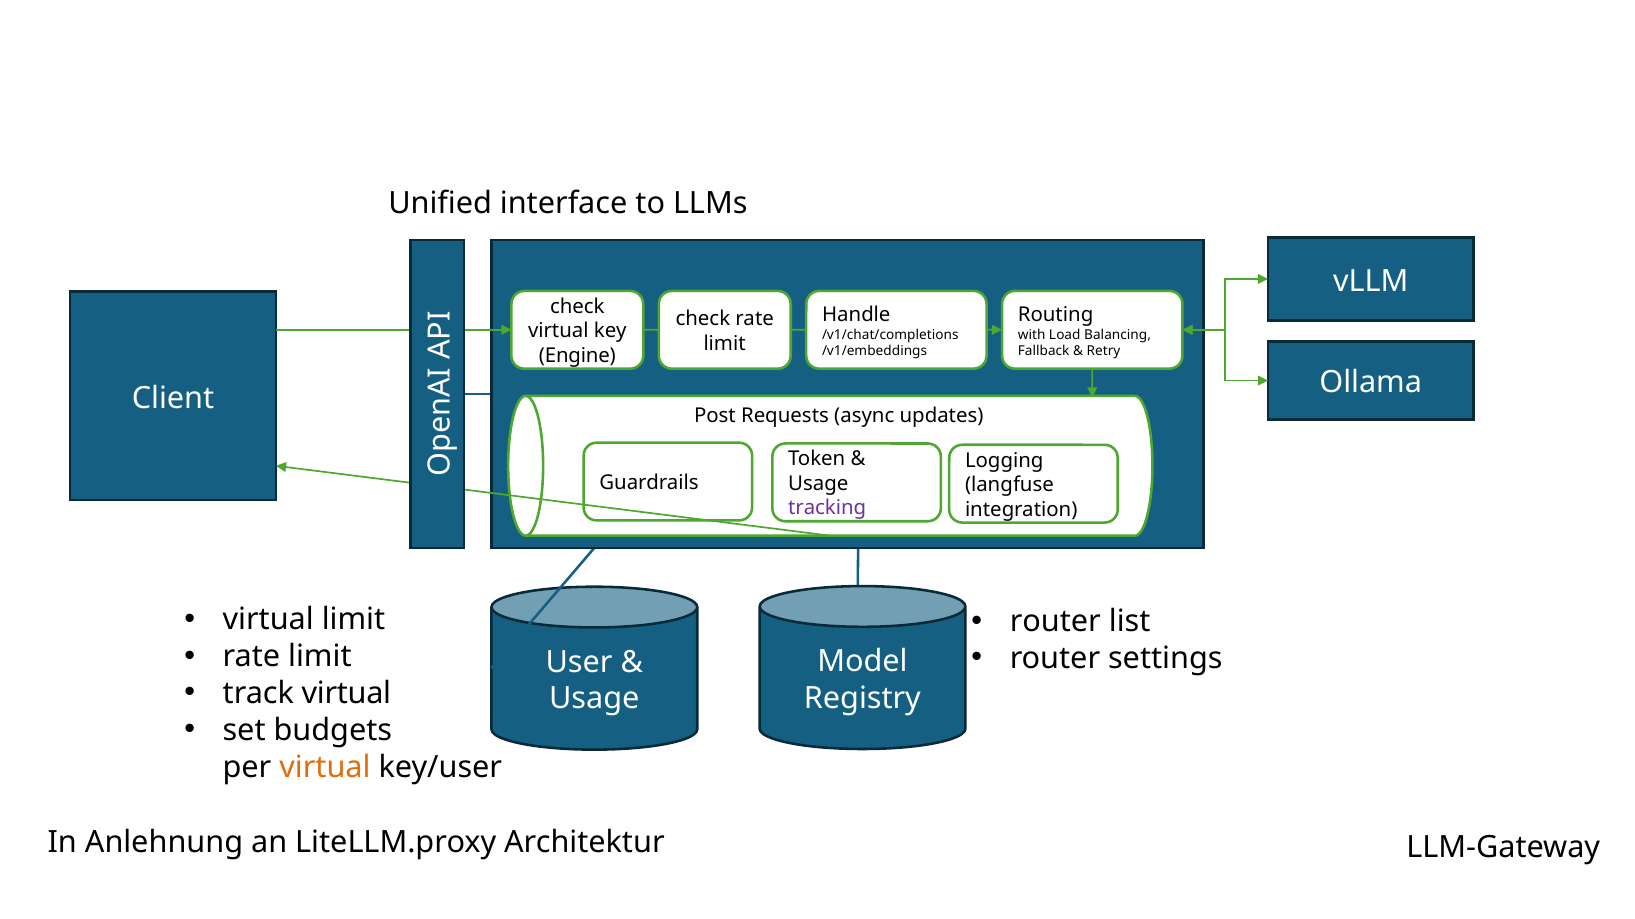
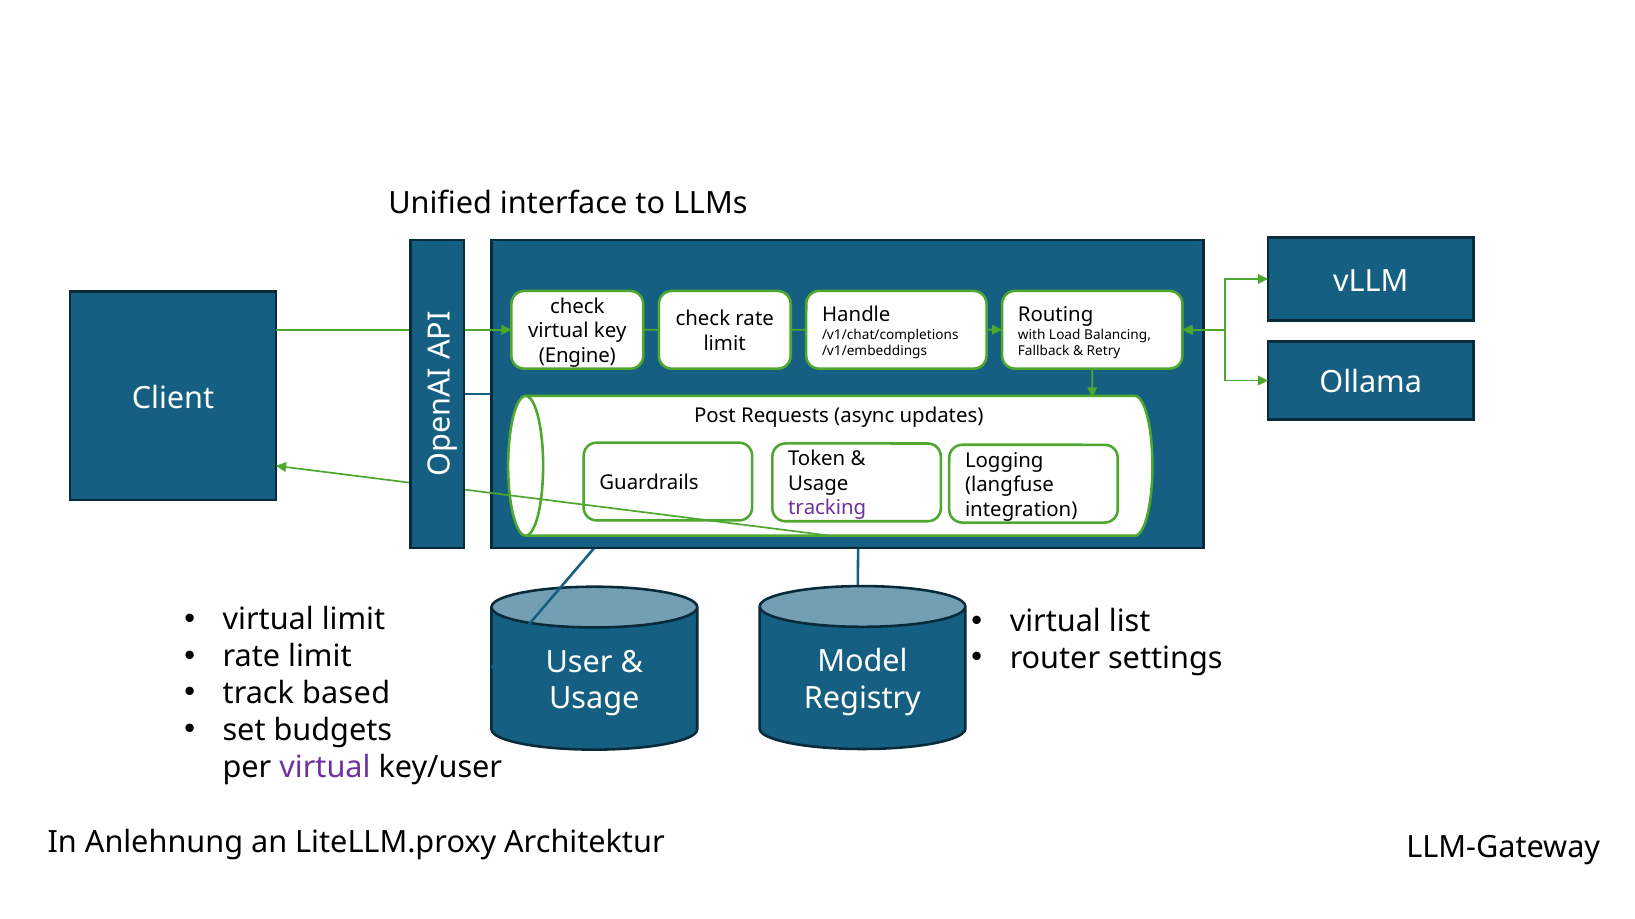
router at (1055, 622): router -> virtual
track virtual: virtual -> based
virtual at (325, 767) colour: orange -> purple
